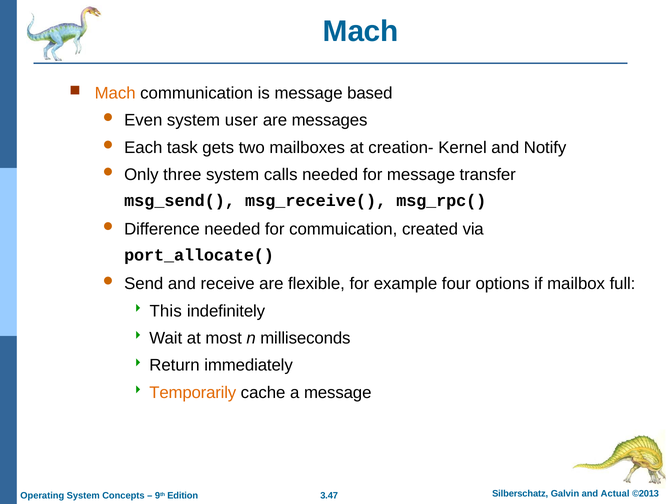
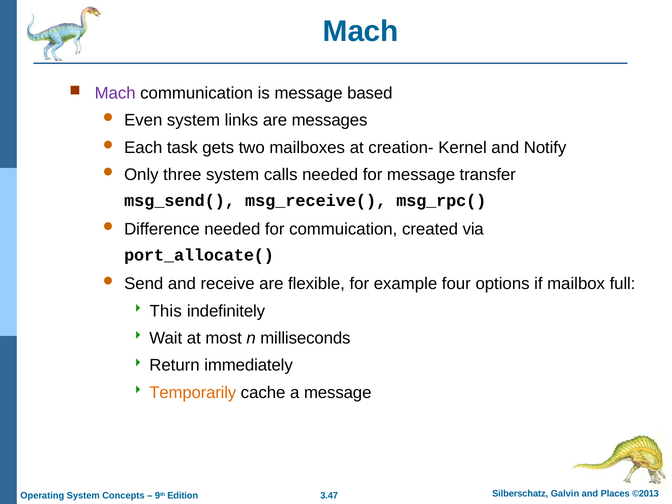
Mach at (115, 93) colour: orange -> purple
user: user -> links
Actual: Actual -> Places
